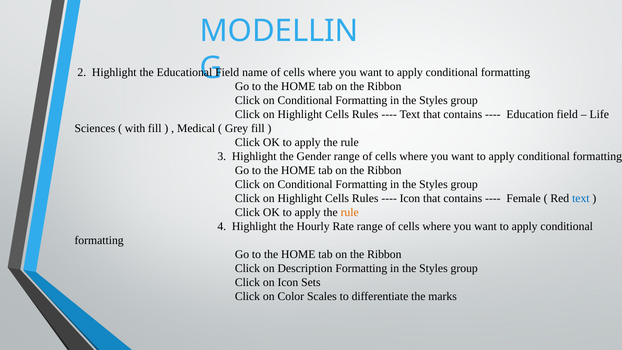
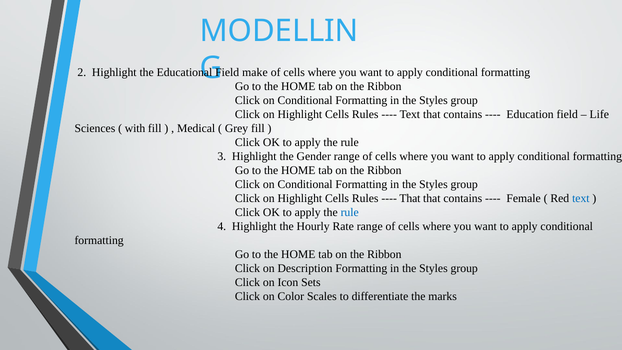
name: name -> make
Icon at (410, 198): Icon -> That
rule at (350, 212) colour: orange -> blue
